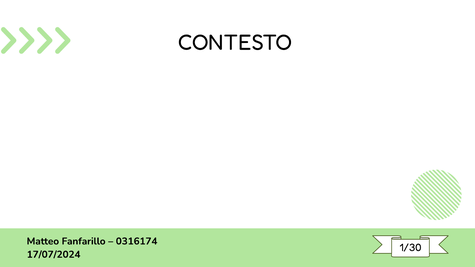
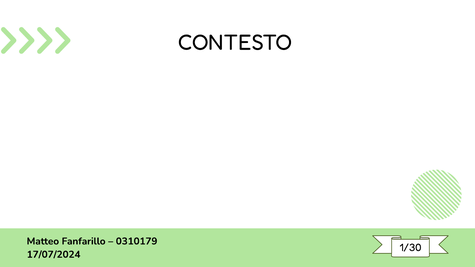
0316174: 0316174 -> 0310179
